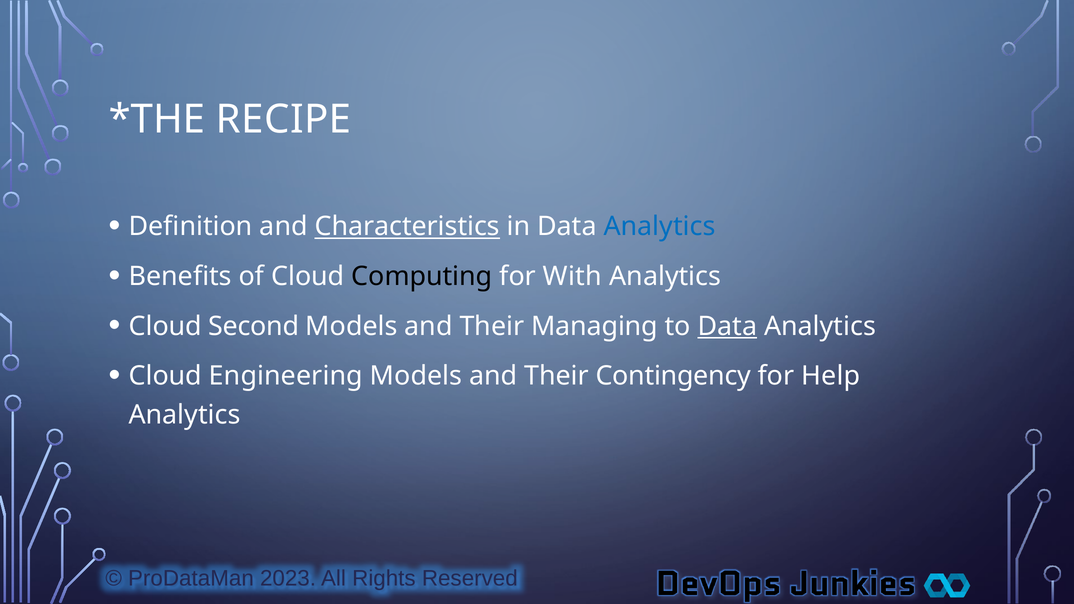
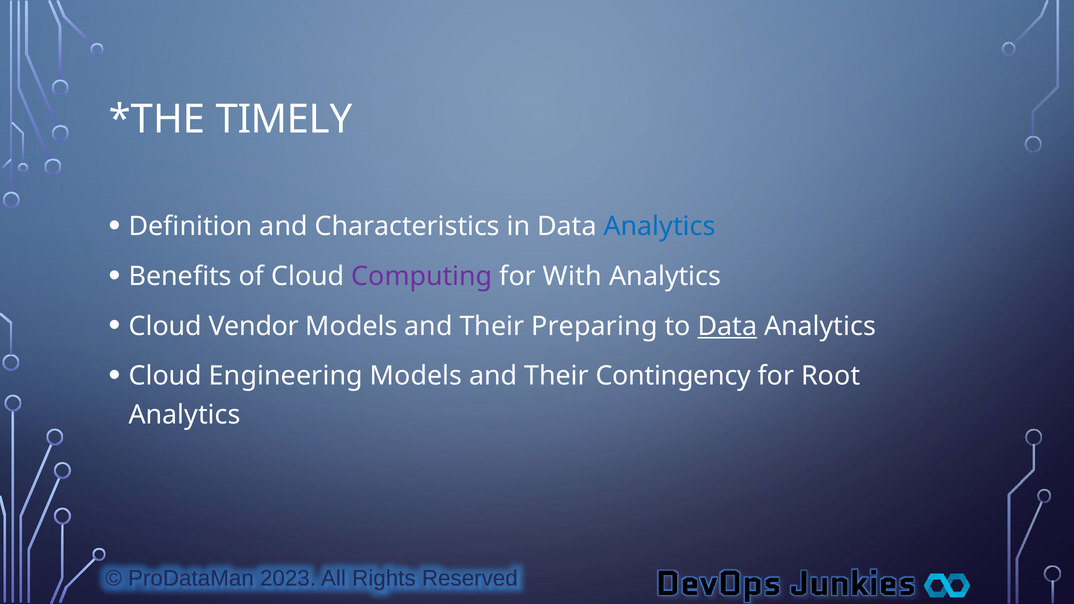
RECIPE: RECIPE -> TIMELY
Characteristics underline: present -> none
Computing colour: black -> purple
Second: Second -> Vendor
Managing: Managing -> Preparing
Help: Help -> Root
